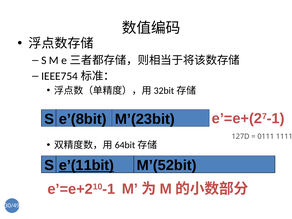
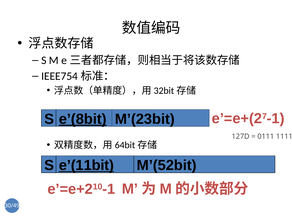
e’(8bit underline: none -> present
